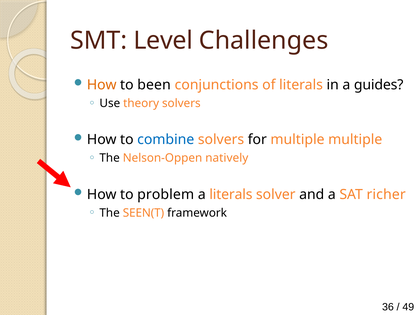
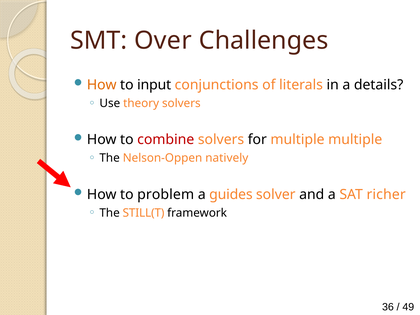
Level: Level -> Over
been: been -> input
guides: guides -> details
combine colour: blue -> red
a literals: literals -> guides
SEEN(T: SEEN(T -> STILL(T
